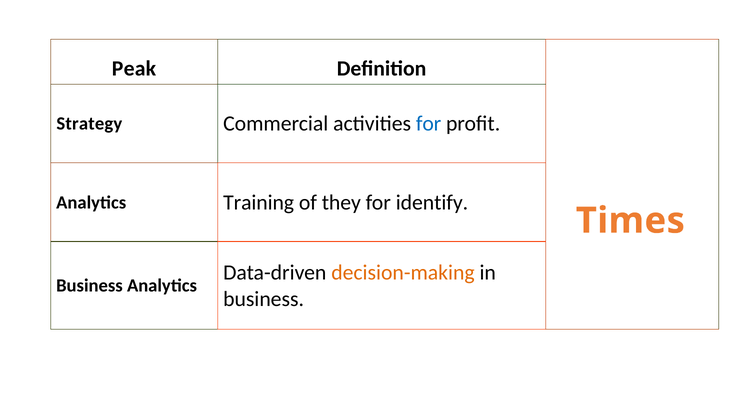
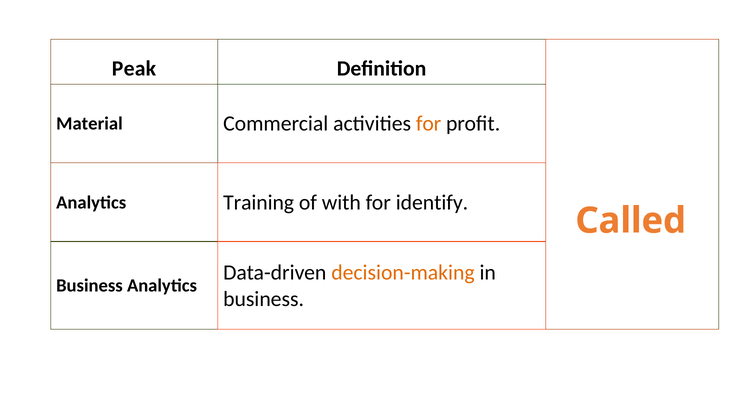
Strategy: Strategy -> Material
for at (429, 124) colour: blue -> orange
they: they -> with
Times: Times -> Called
